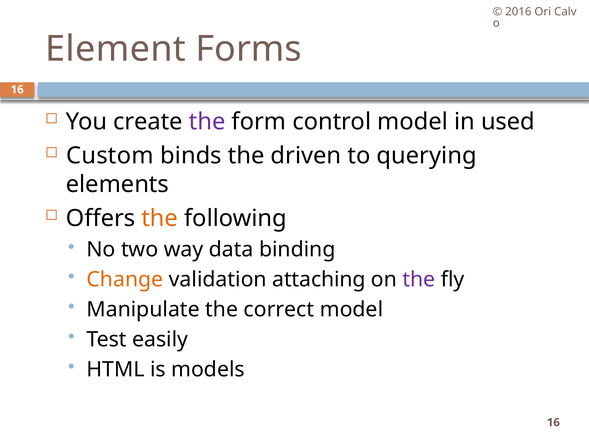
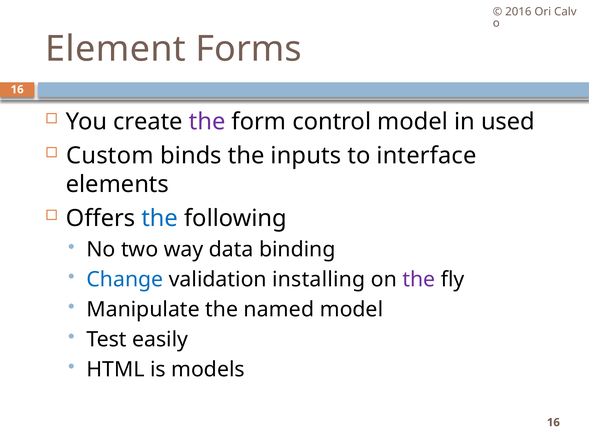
driven: driven -> inputs
querying: querying -> interface
the at (160, 219) colour: orange -> blue
Change colour: orange -> blue
attaching: attaching -> installing
correct: correct -> named
